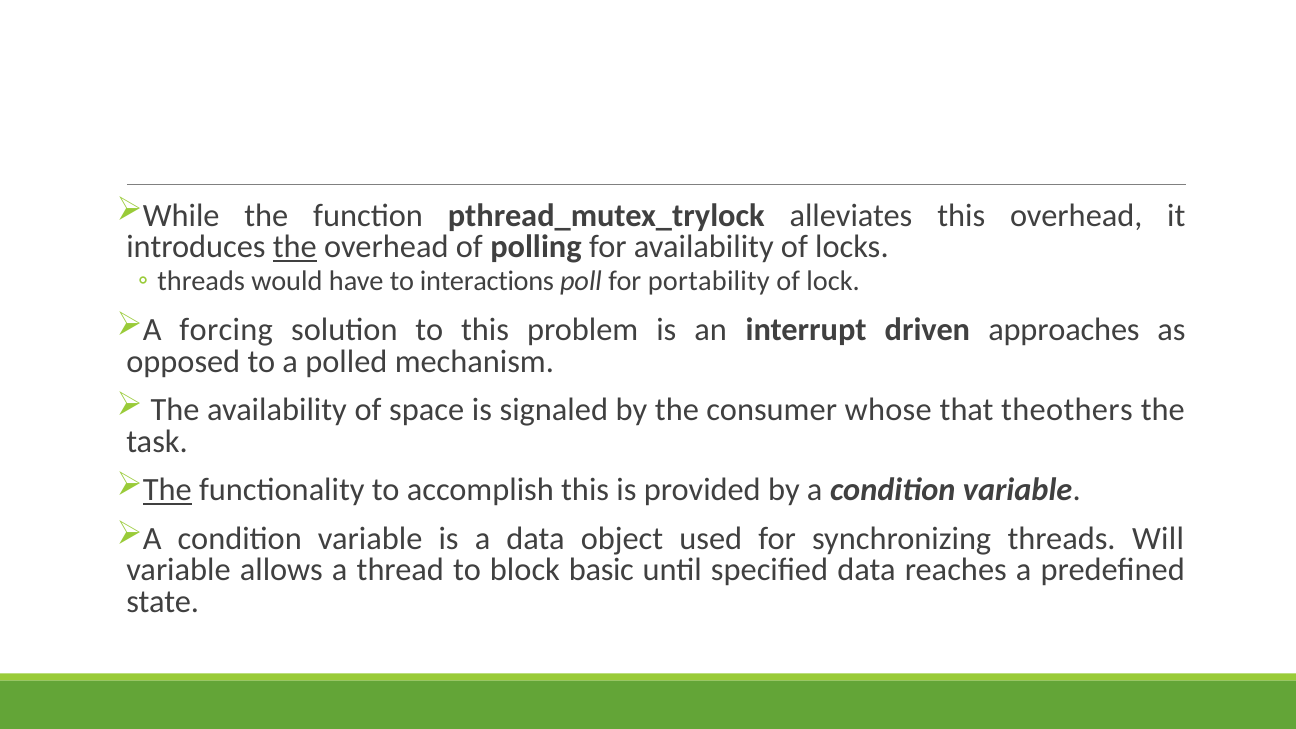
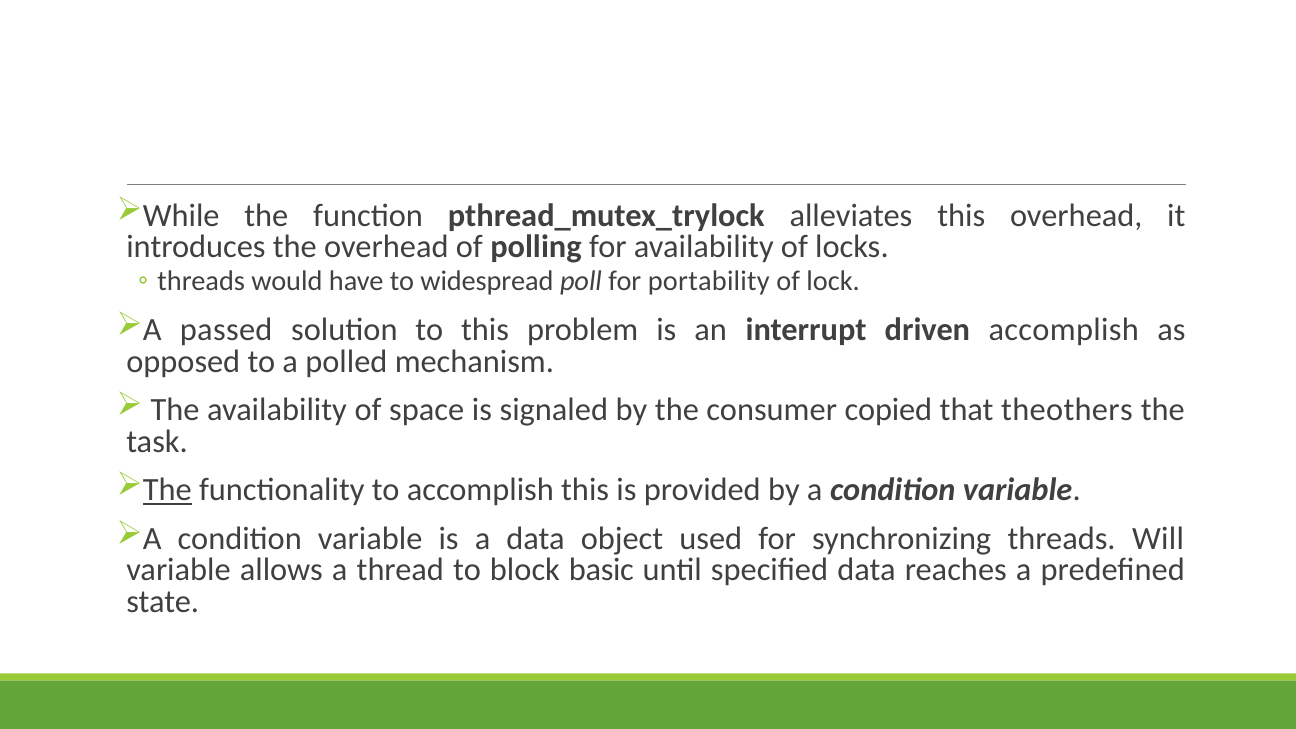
the at (295, 247) underline: present -> none
interactions: interactions -> widespread
forcing: forcing -> passed
driven approaches: approaches -> accomplish
whose: whose -> copied
